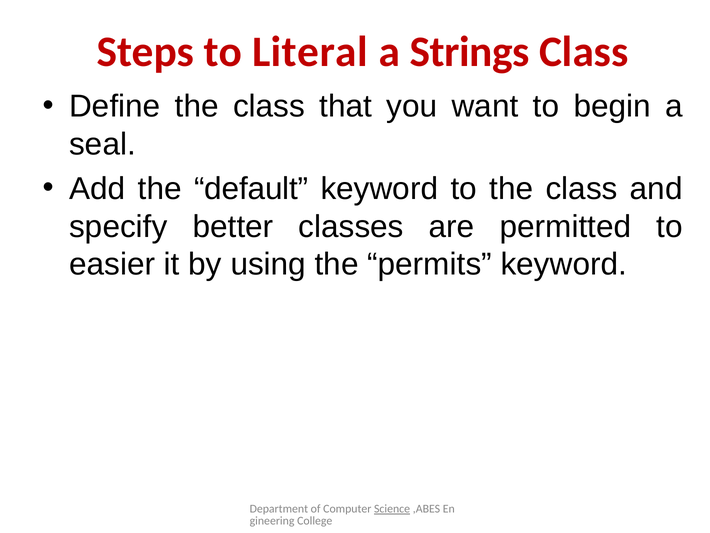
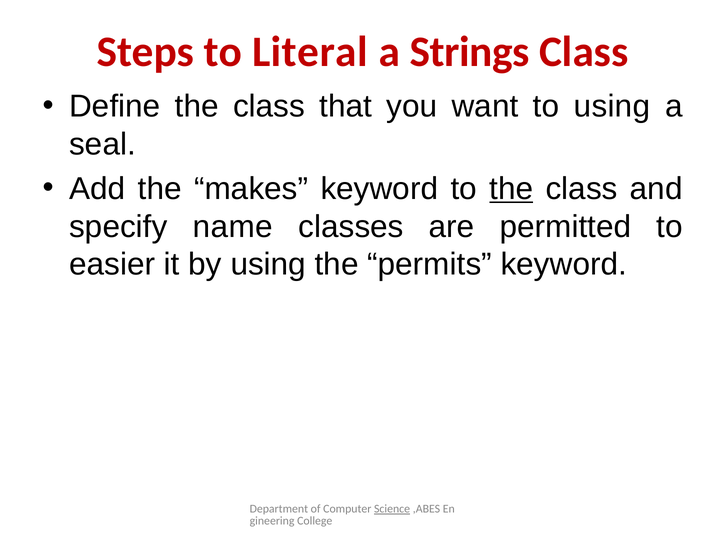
to begin: begin -> using
default: default -> makes
the at (511, 188) underline: none -> present
better: better -> name
